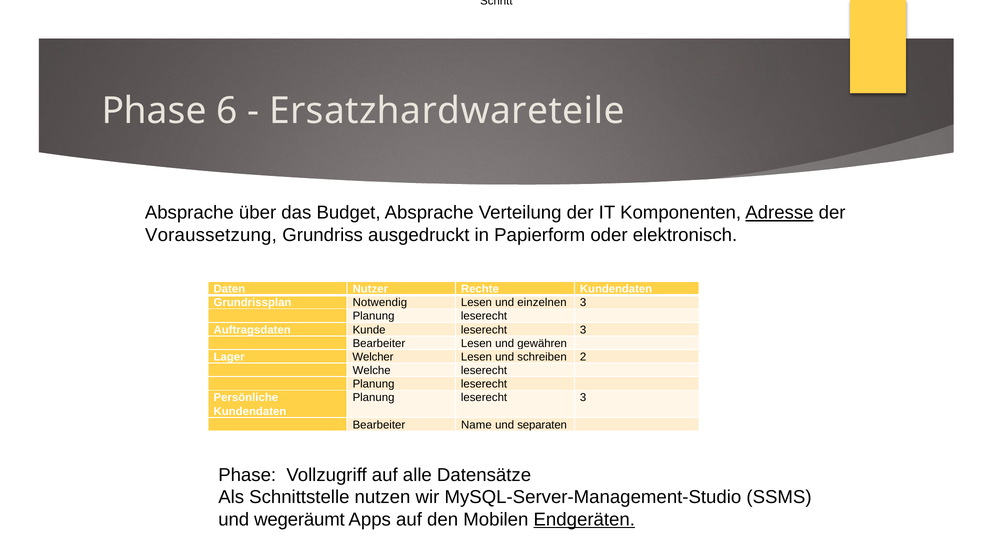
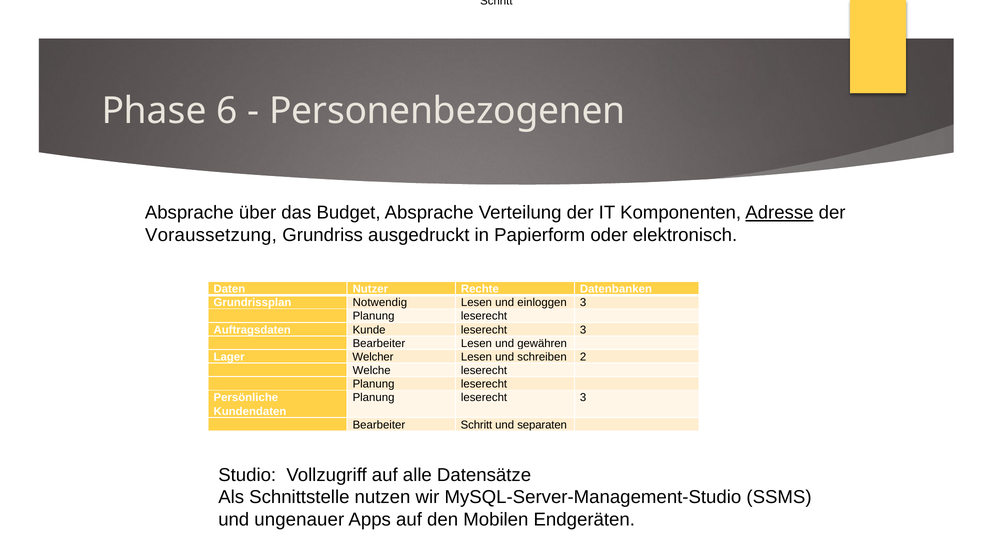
Ersatzhardwareteile: Ersatzhardwareteile -> Personenbezogenen
Rechte Kundendaten: Kundendaten -> Datenbanken
einzelnen: einzelnen -> einloggen
Bearbeiter Name: Name -> Schritt
Phase at (247, 475): Phase -> Studio
wegeräumt: wegeräumt -> ungenauer
Endgeräten underline: present -> none
